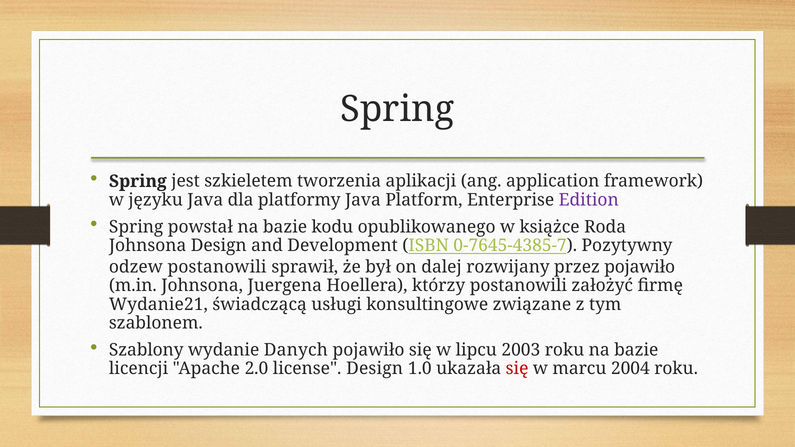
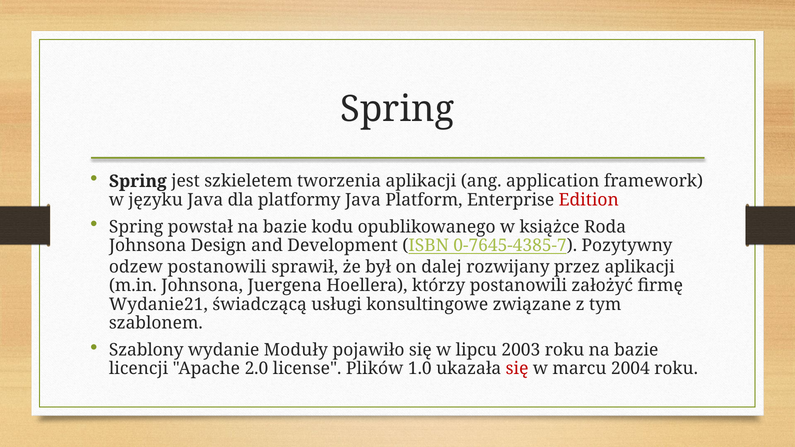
Edition colour: purple -> red
przez pojawiło: pojawiło -> aplikacji
Danych: Danych -> Moduły
license Design: Design -> Plików
